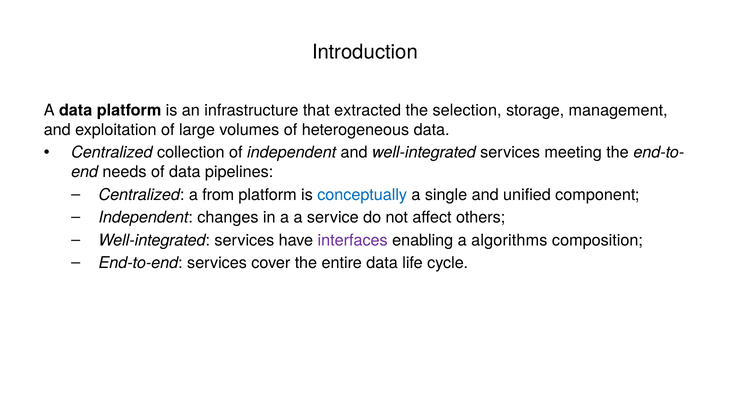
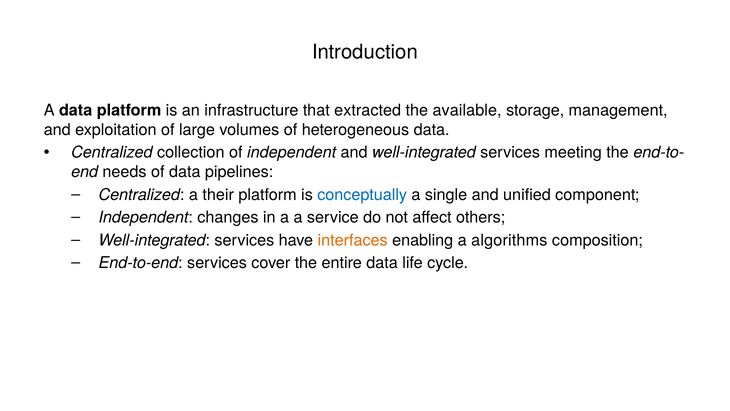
selection: selection -> available
from: from -> their
interfaces colour: purple -> orange
